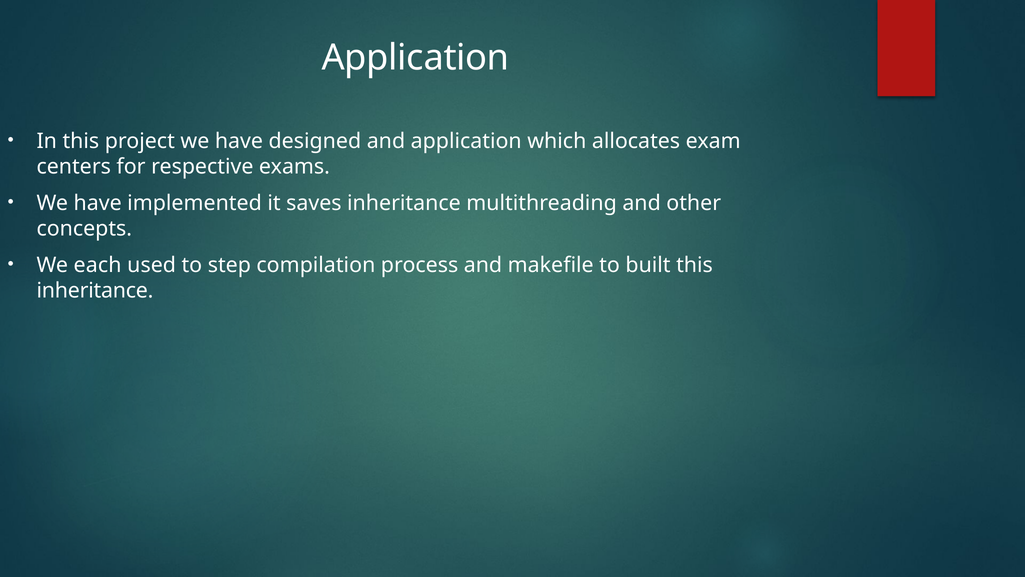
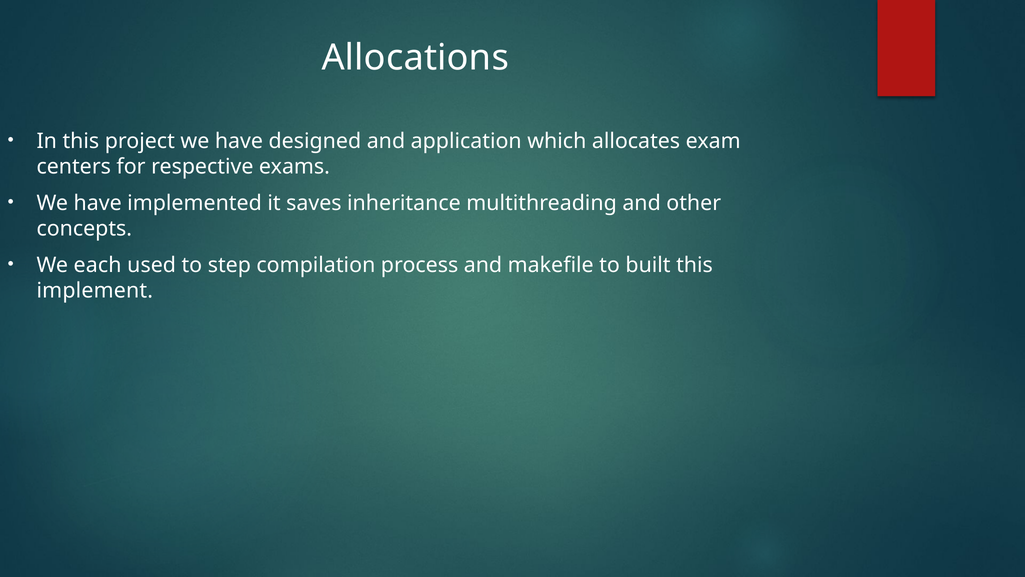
Application at (415, 58): Application -> Allocations
inheritance at (95, 291): inheritance -> implement
